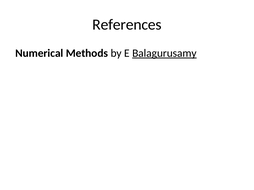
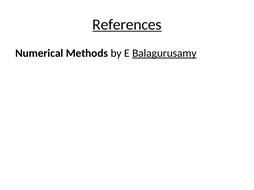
References underline: none -> present
